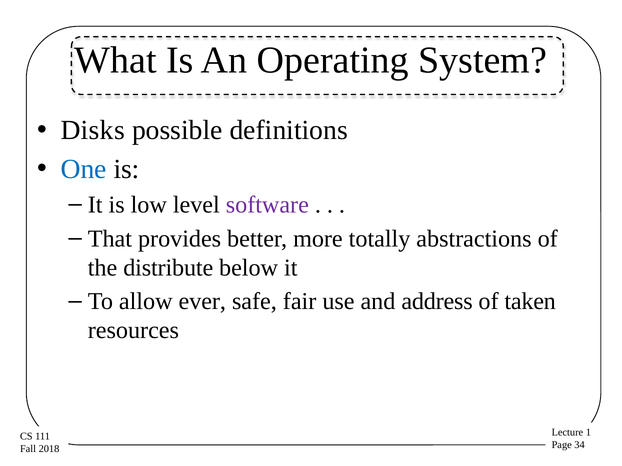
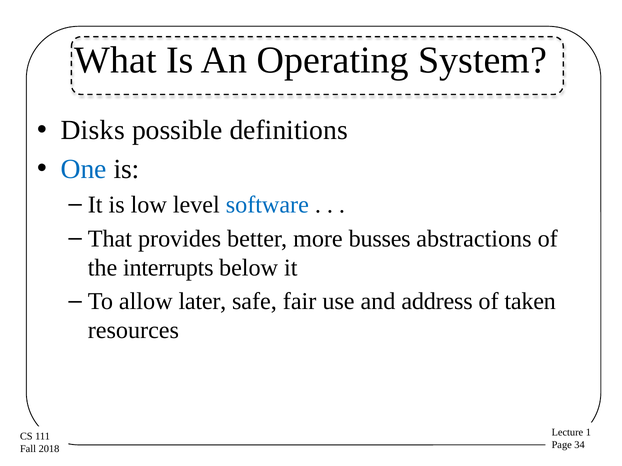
software colour: purple -> blue
totally: totally -> busses
distribute: distribute -> interrupts
ever: ever -> later
